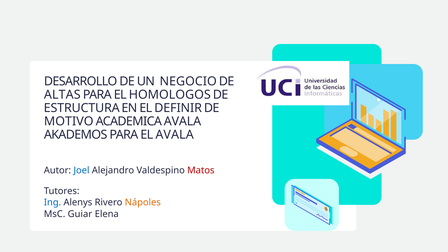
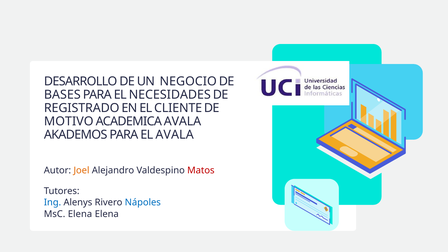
ALTAS: ALTAS -> BASES
HOMOLOGOS: HOMOLOGOS -> NECESIDADES
ESTRUCTURA: ESTRUCTURA -> REGISTRADO
DEFINIR: DEFINIR -> CLIENTE
Joel colour: blue -> orange
Nápoles colour: orange -> blue
MsC Guiar: Guiar -> Elena
